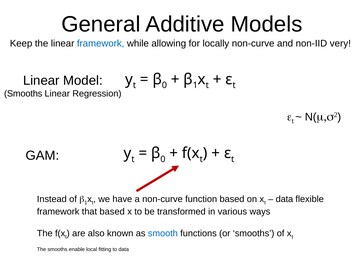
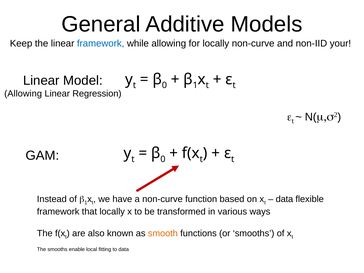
very: very -> your
Smooths at (23, 94): Smooths -> Allowing
that based: based -> locally
smooth colour: blue -> orange
